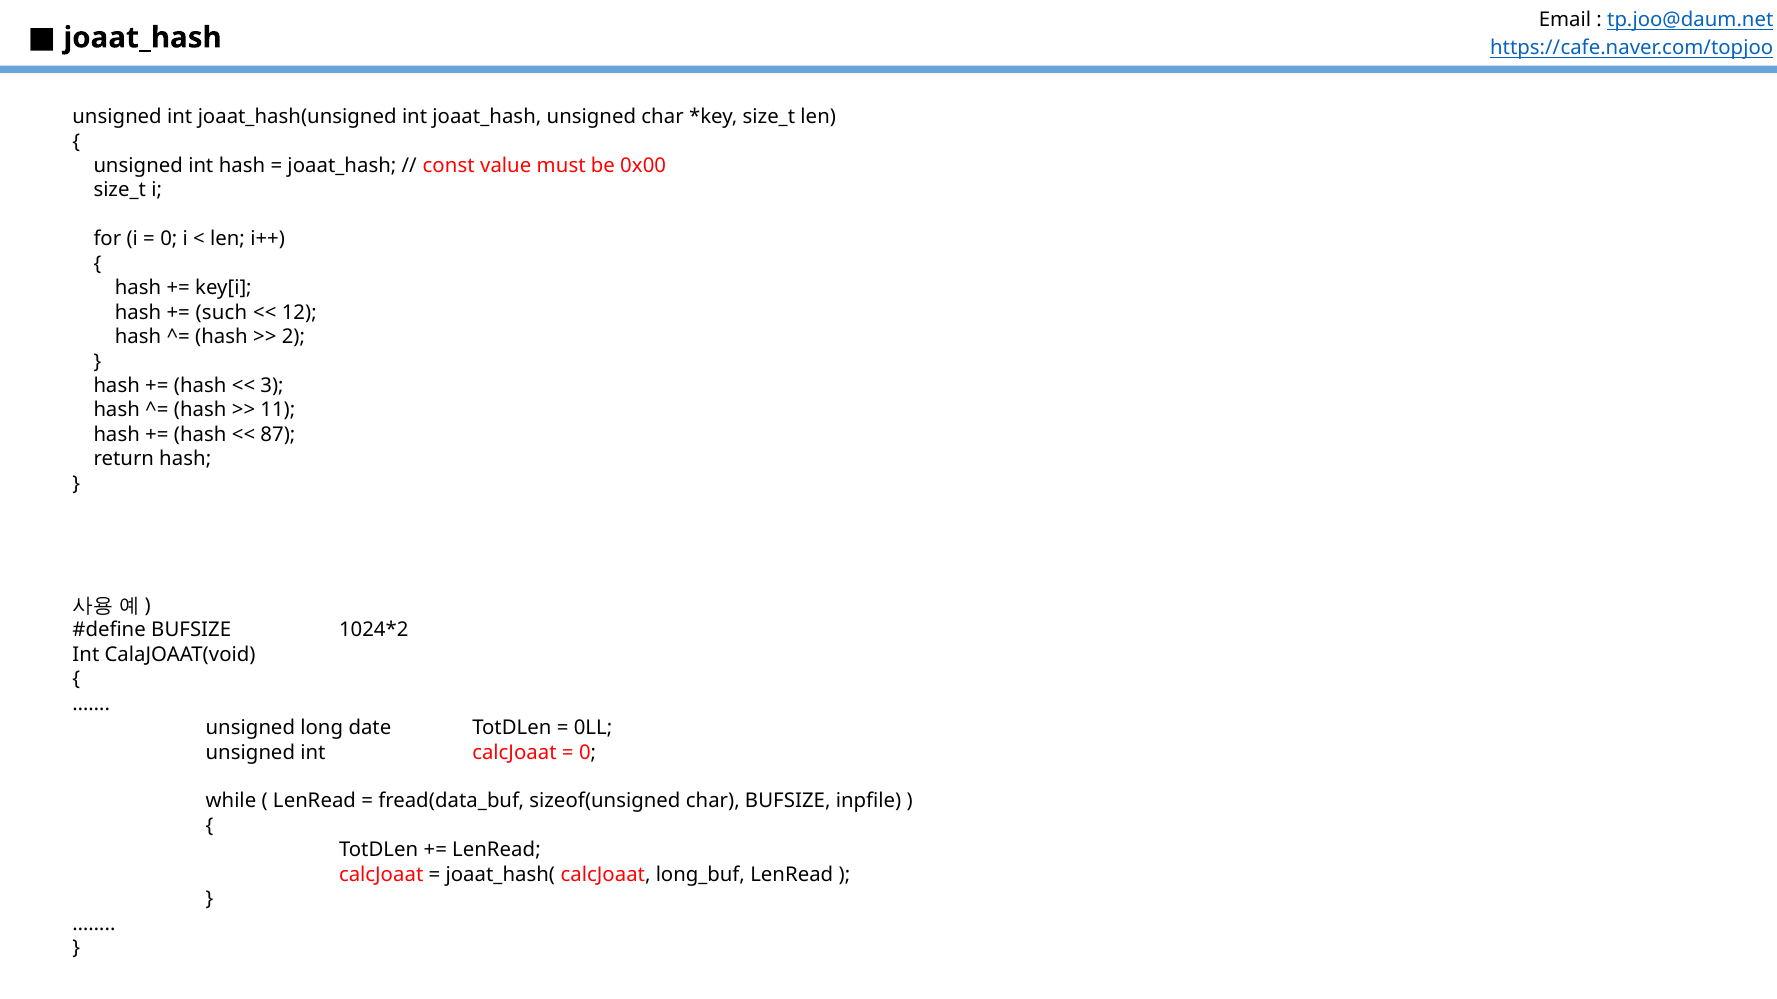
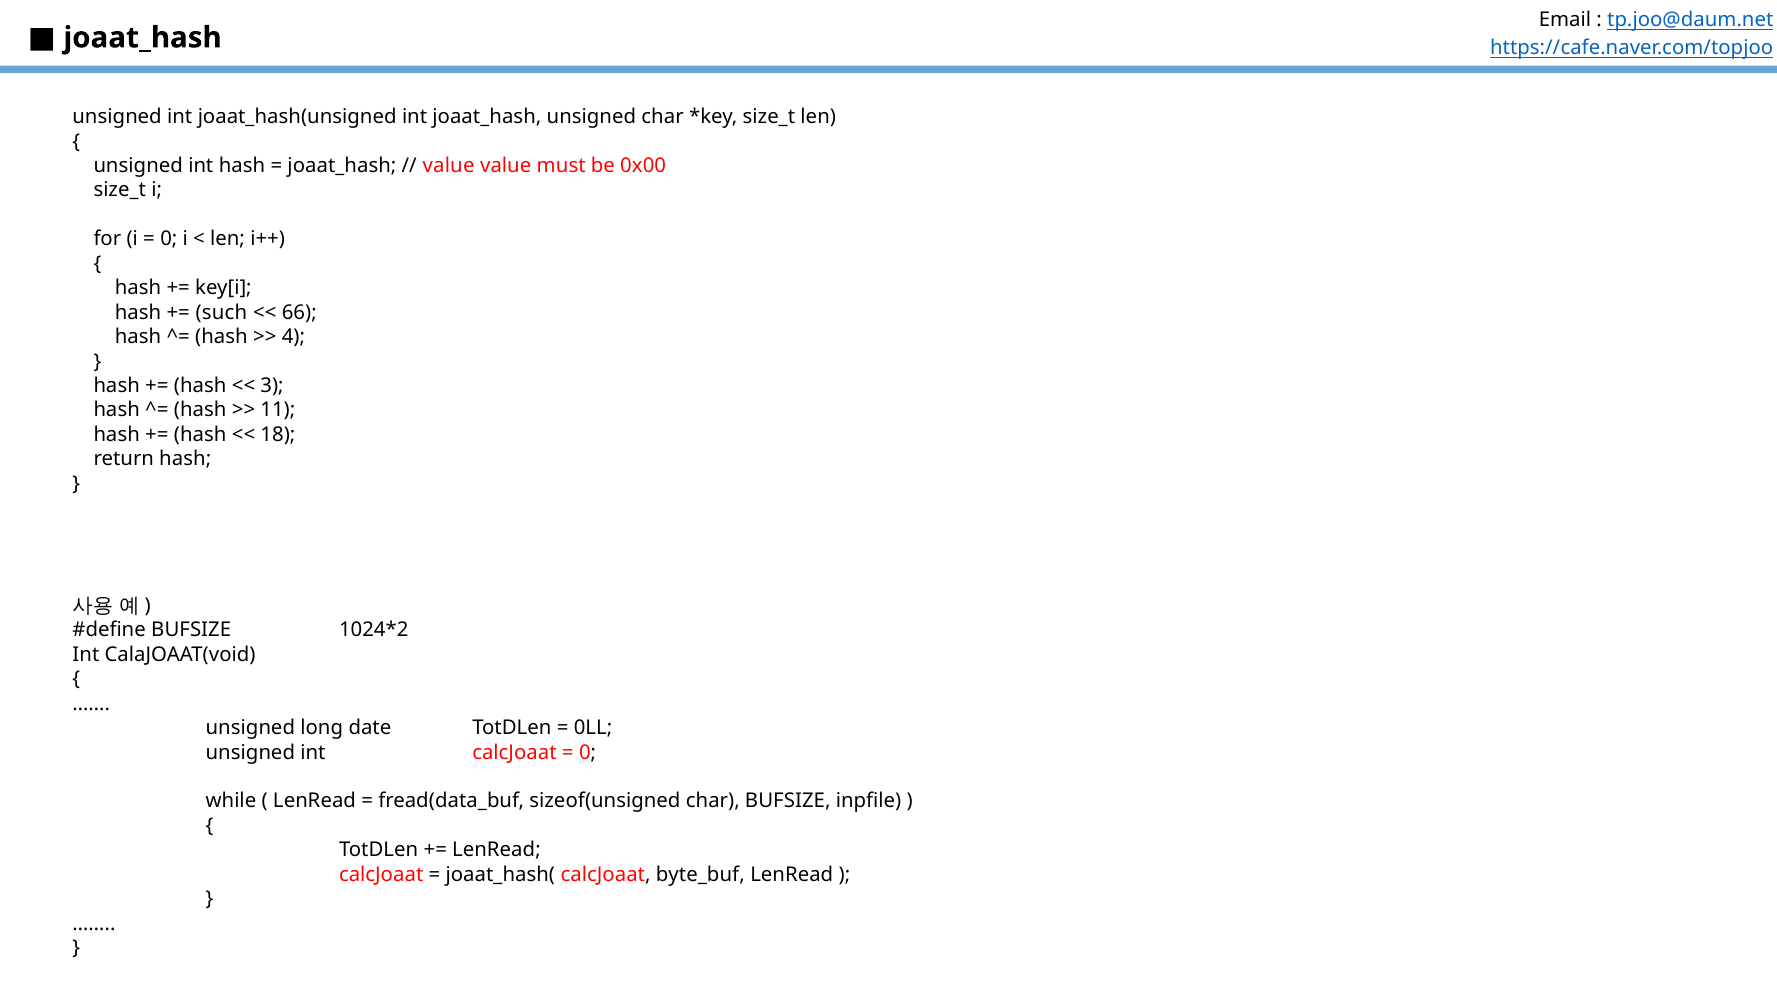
const at (449, 166): const -> value
12: 12 -> 66
2: 2 -> 4
87: 87 -> 18
long_buf: long_buf -> byte_buf
